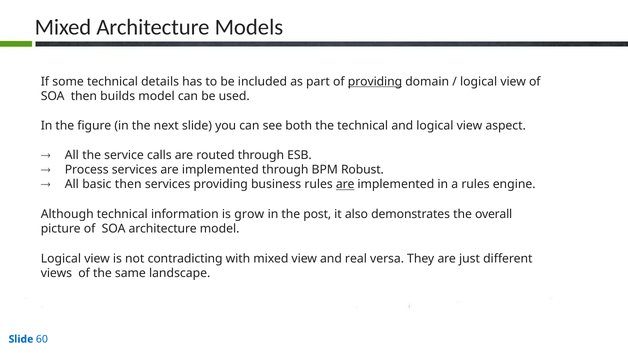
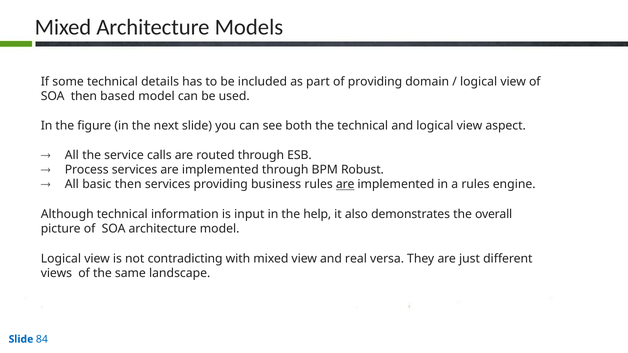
providing at (375, 82) underline: present -> none
builds: builds -> based
grow: grow -> input
post: post -> help
60: 60 -> 84
